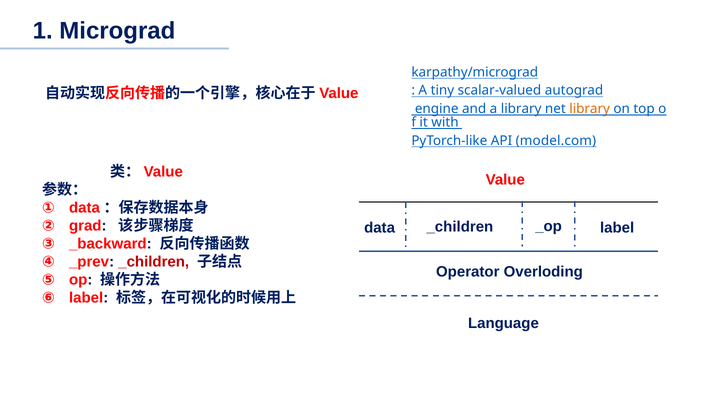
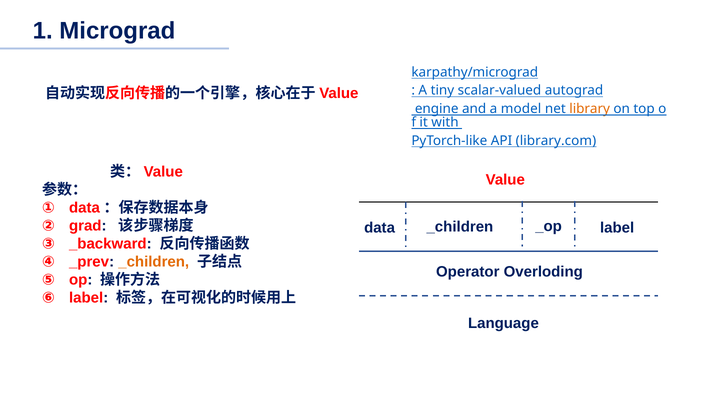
a library: library -> model
model.com: model.com -> library.com
_children at (154, 262) colour: red -> orange
